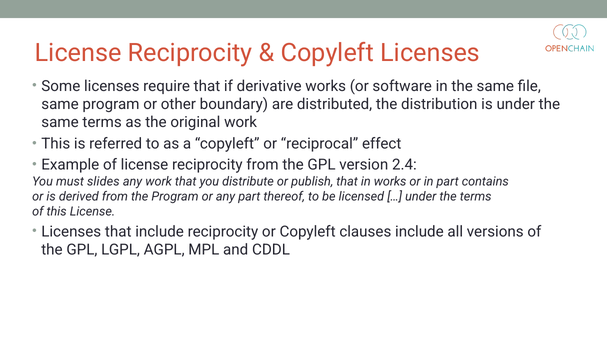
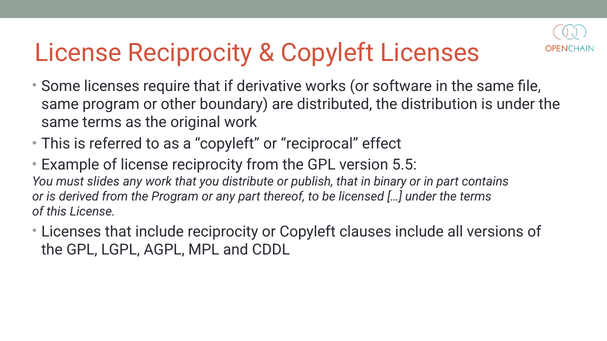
2.4: 2.4 -> 5.5
in works: works -> binary
